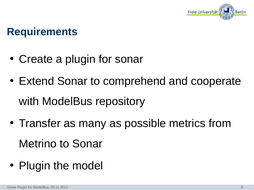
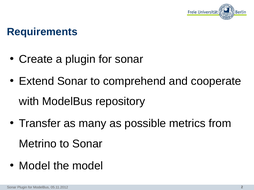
Plugin at (35, 166): Plugin -> Model
